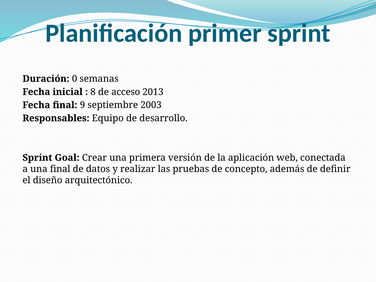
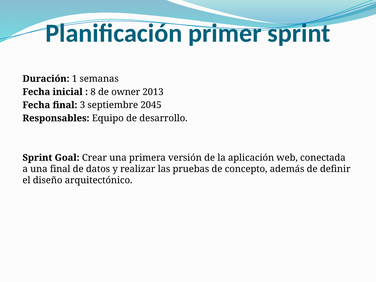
0: 0 -> 1
acceso: acceso -> owner
9: 9 -> 3
2003: 2003 -> 2045
